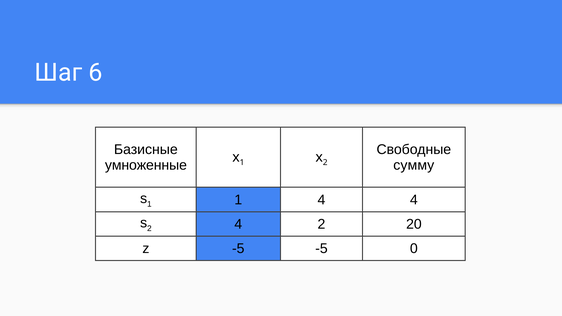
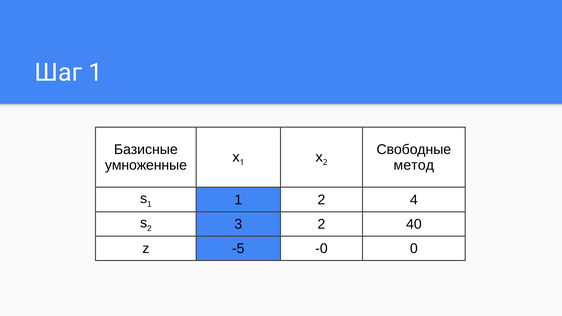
Шаг 6: 6 -> 1
сумму: сумму -> метод
1 4: 4 -> 2
2 4: 4 -> 3
20: 20 -> 40
-5 -5: -5 -> -0
